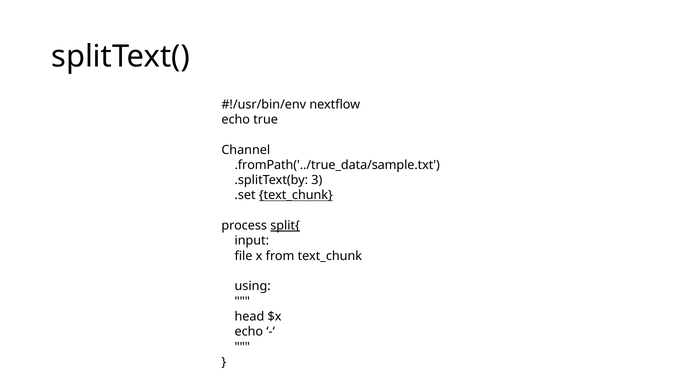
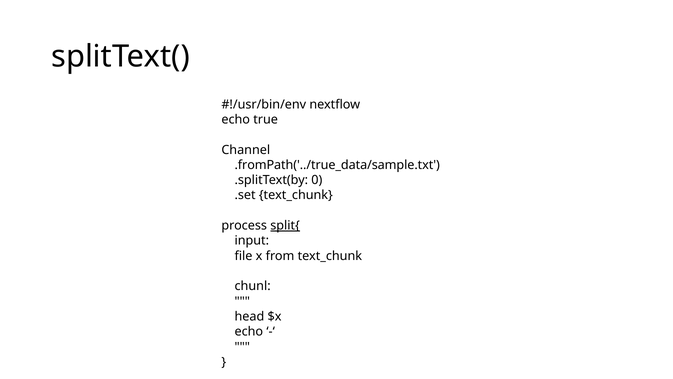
3: 3 -> 0
text_chunk at (296, 195) underline: present -> none
using: using -> chunl
